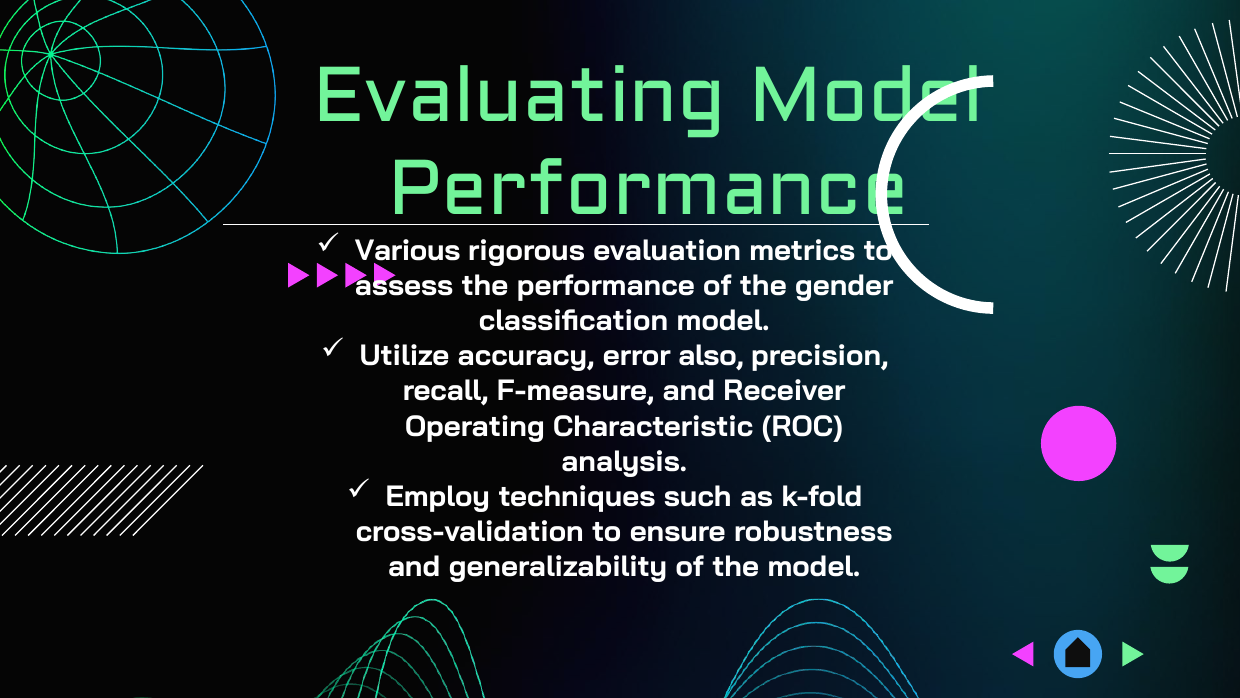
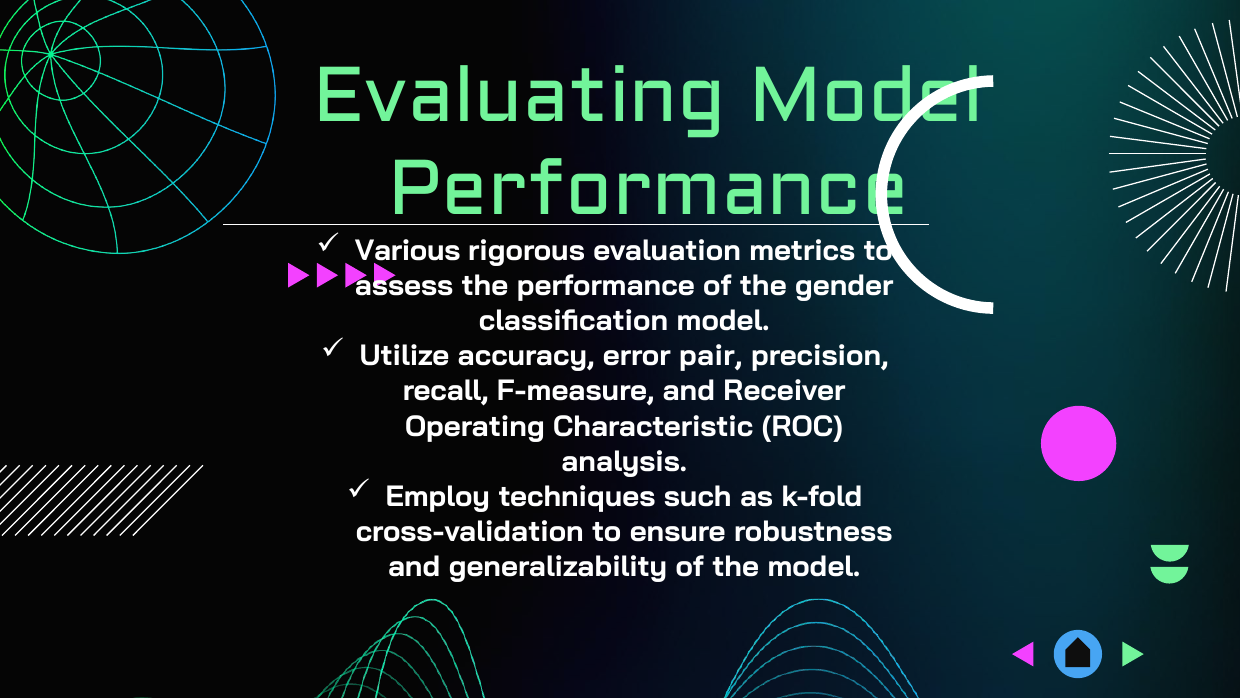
also: also -> pair
